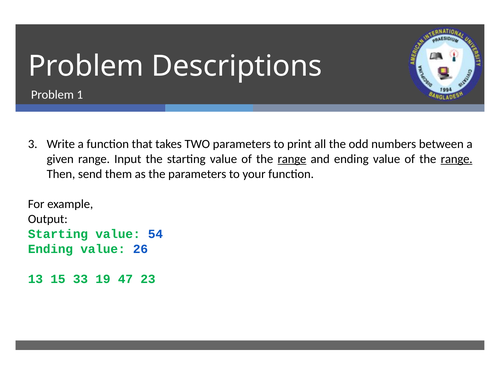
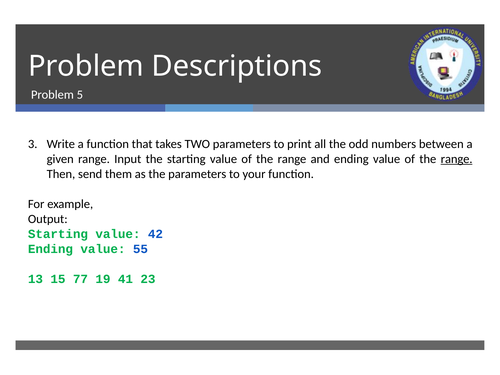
1: 1 -> 5
range at (292, 159) underline: present -> none
54: 54 -> 42
26: 26 -> 55
33: 33 -> 77
47: 47 -> 41
